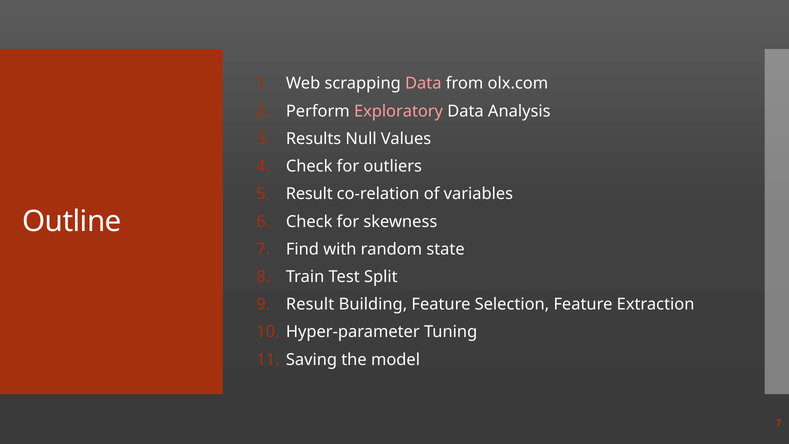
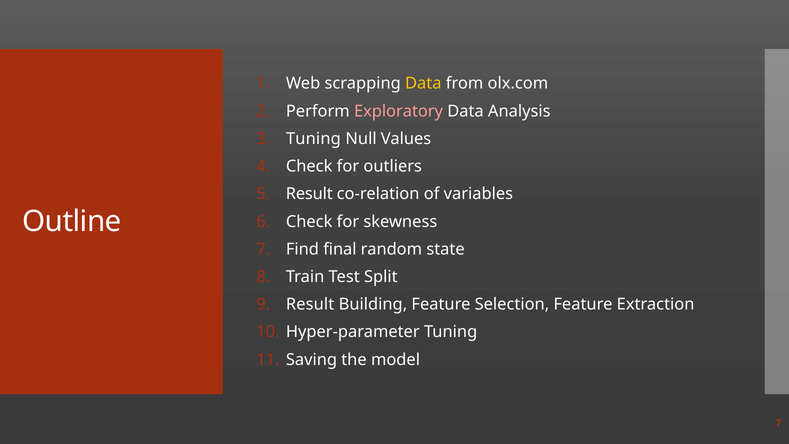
Data at (423, 83) colour: pink -> yellow
Results at (314, 139): Results -> Tuning
with: with -> final
